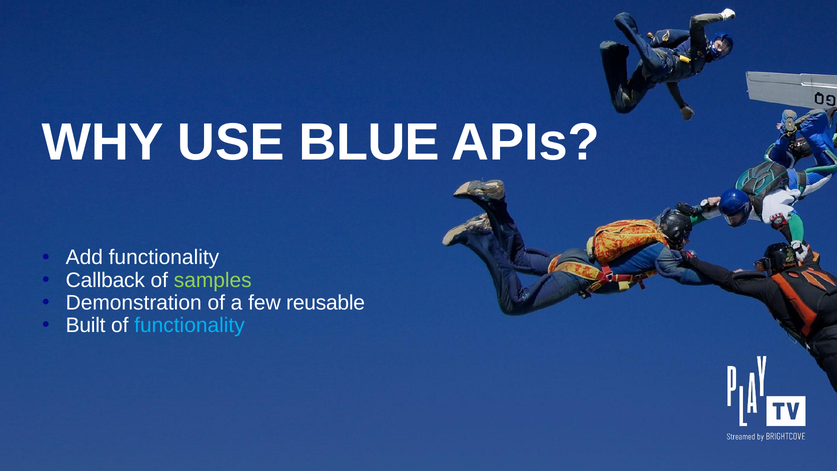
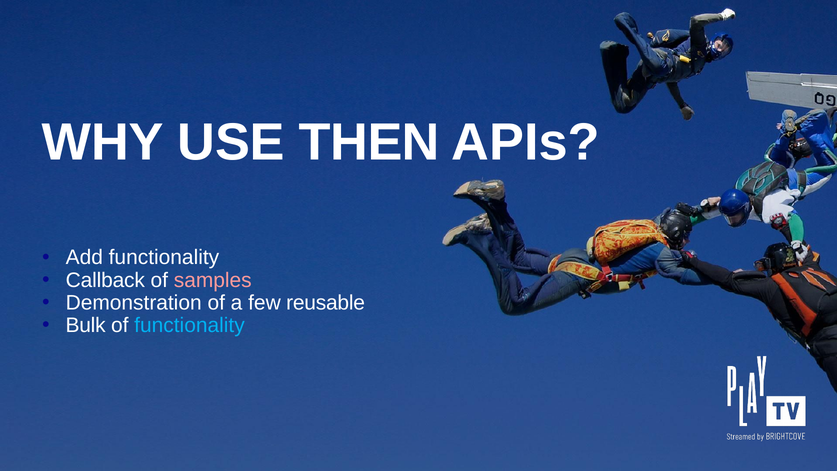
BLUE: BLUE -> THEN
samples colour: light green -> pink
Built: Built -> Bulk
